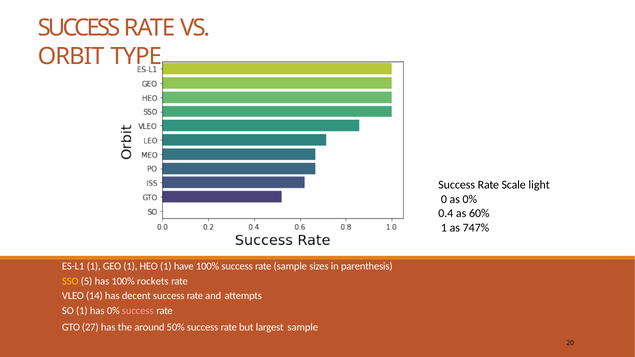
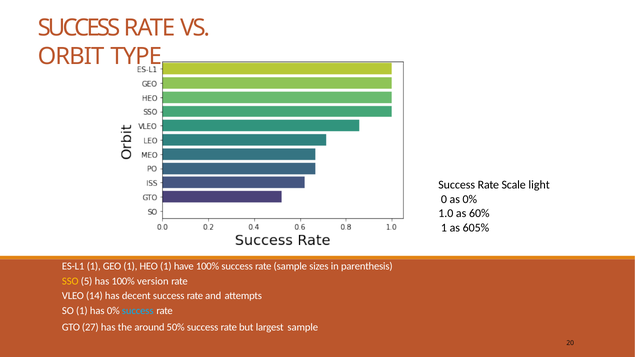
0.4: 0.4 -> 1.0
747%: 747% -> 605%
rockets: rockets -> version
success at (138, 311) colour: pink -> light blue
